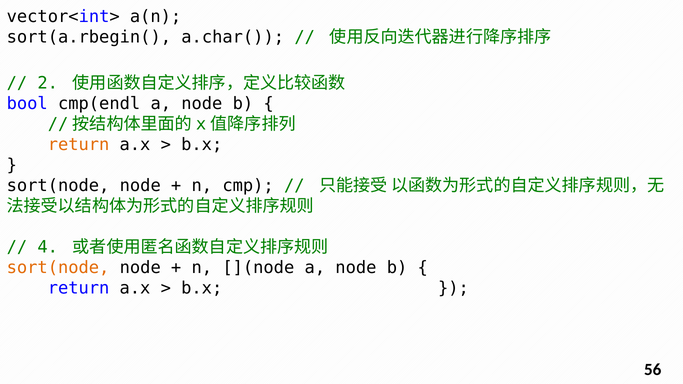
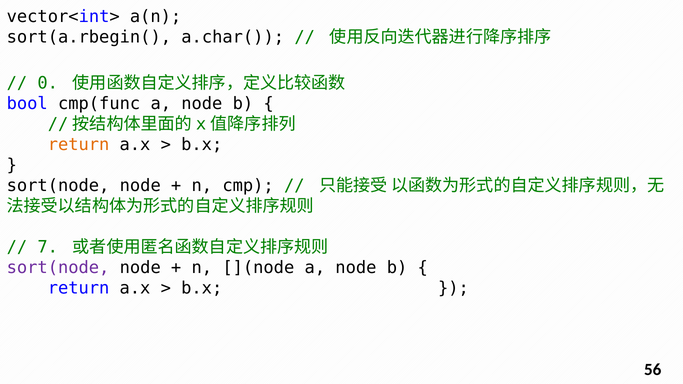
2: 2 -> 0
cmp(endl: cmp(endl -> cmp(func
4: 4 -> 7
sort(node at (58, 268) colour: orange -> purple
